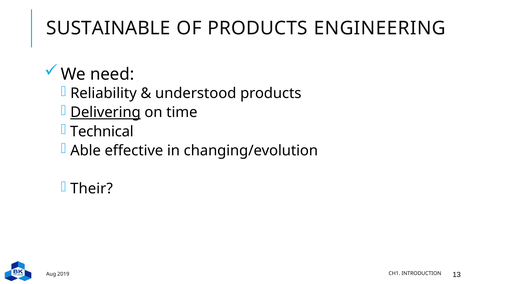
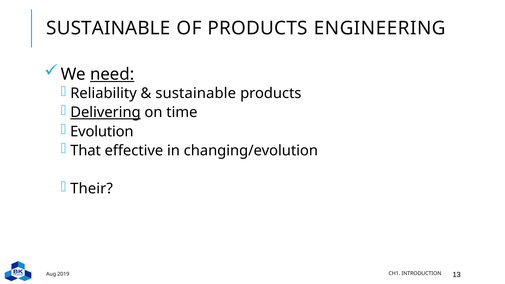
need underline: none -> present
understood at (196, 93): understood -> sustainable
Technical: Technical -> Evolution
Able: Able -> That
